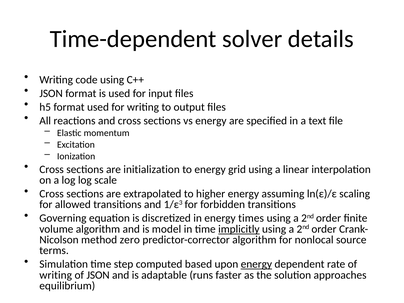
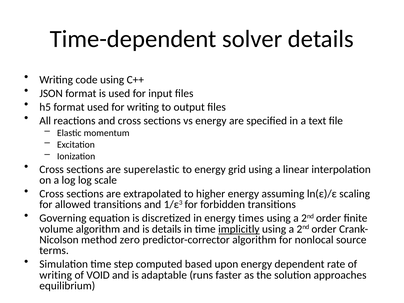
initialization: initialization -> superelastic
is model: model -> details
energy at (256, 264) underline: present -> none
of JSON: JSON -> VOID
